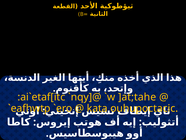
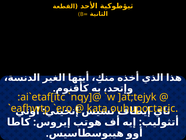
]at;tahe: ]at;tahe -> ]at;tejyk
